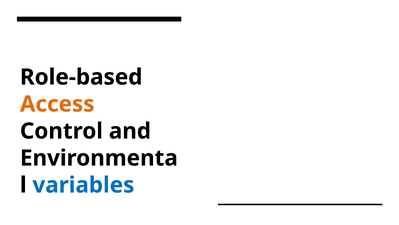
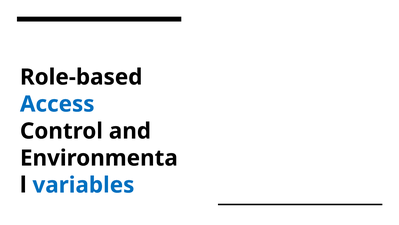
Access colour: orange -> blue
